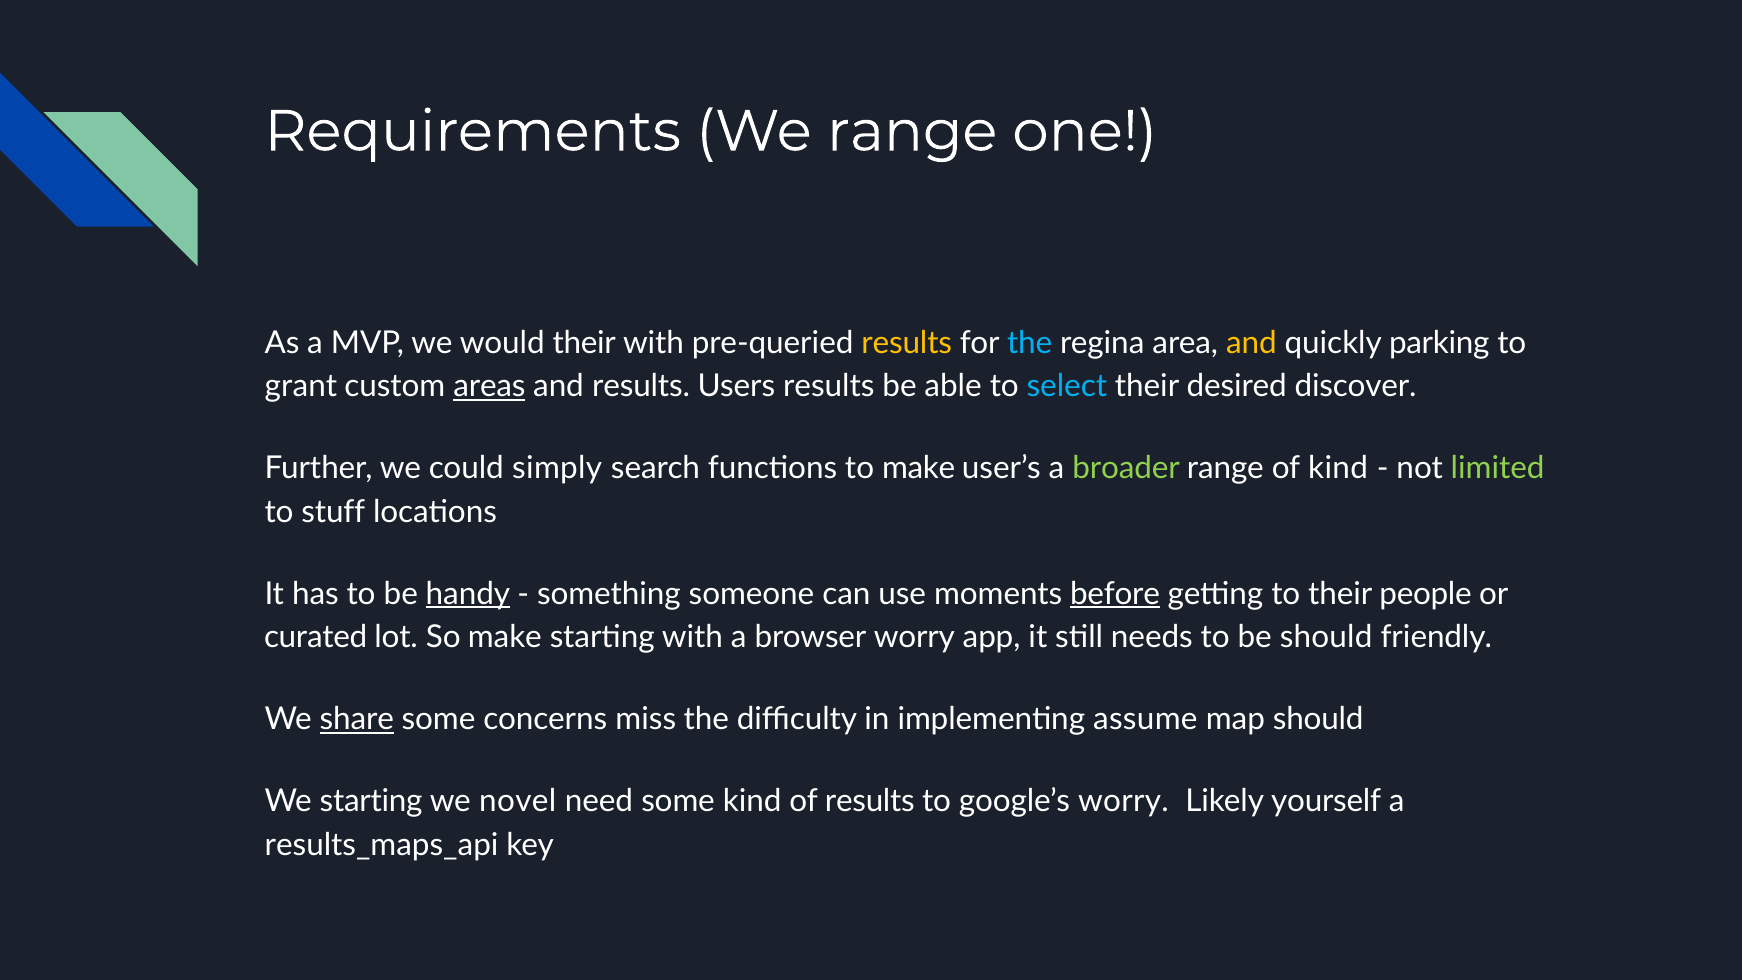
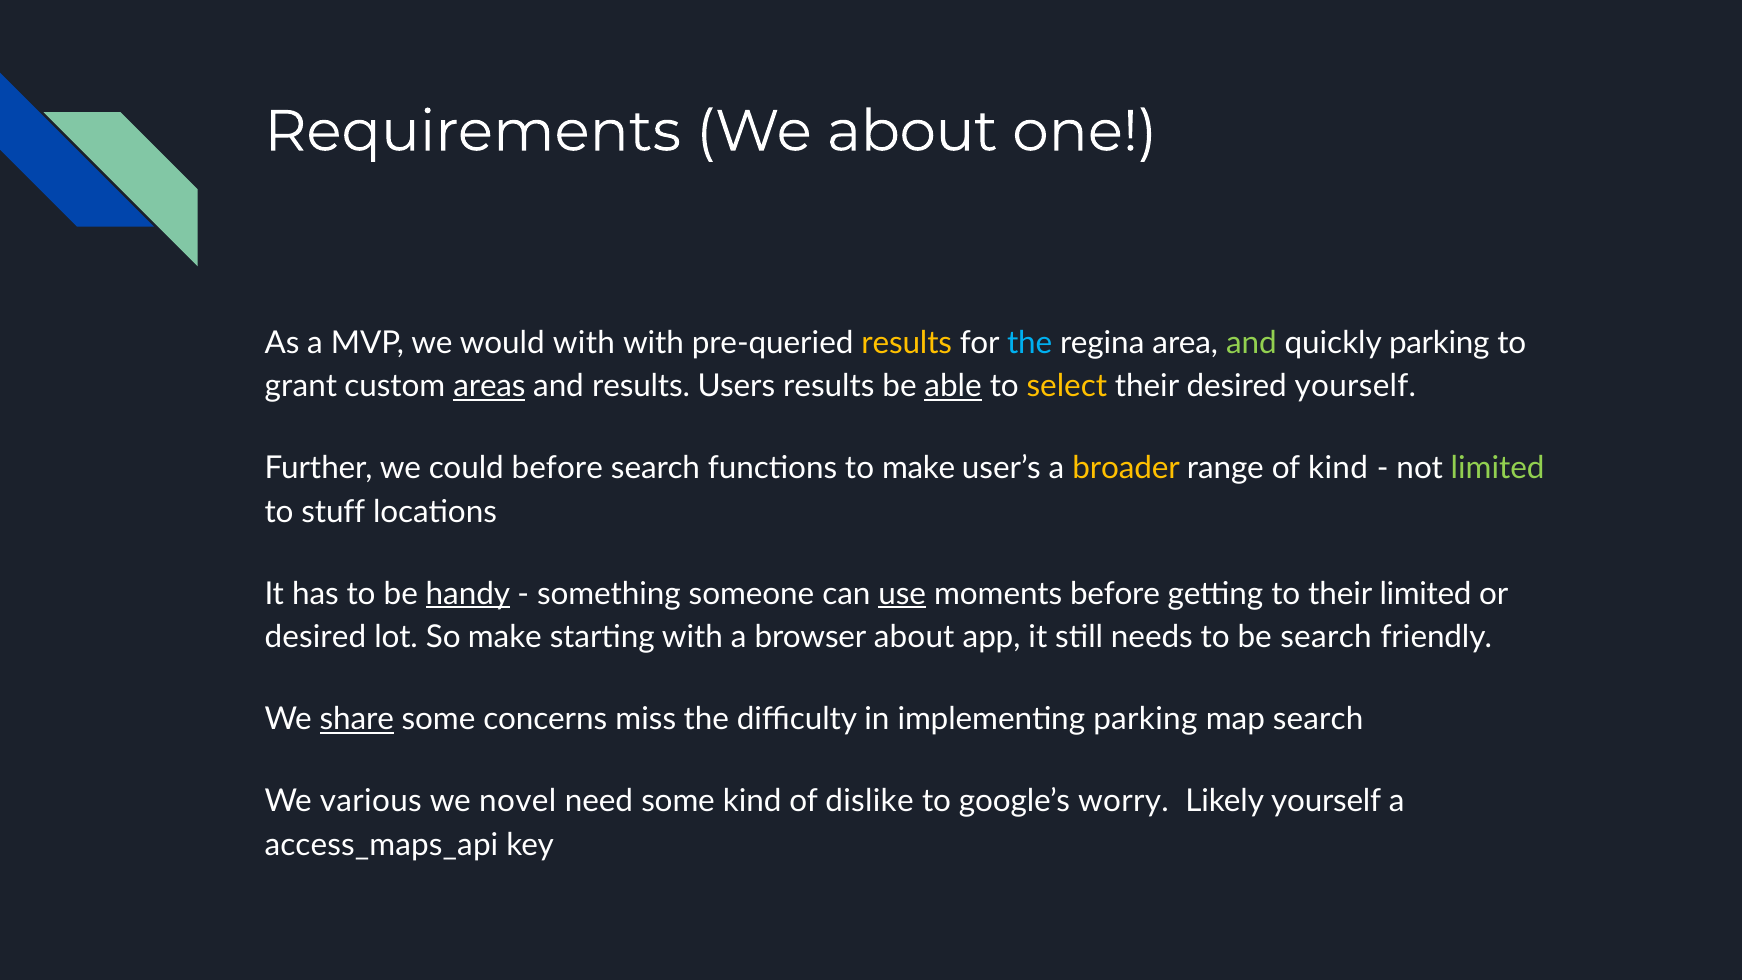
We range: range -> about
would their: their -> with
and at (1251, 343) colour: yellow -> light green
able underline: none -> present
select colour: light blue -> yellow
desired discover: discover -> yourself
could simply: simply -> before
broader colour: light green -> yellow
use underline: none -> present
before at (1115, 594) underline: present -> none
their people: people -> limited
curated at (316, 637): curated -> desired
browser worry: worry -> about
be should: should -> search
implementing assume: assume -> parking
map should: should -> search
We starting: starting -> various
of results: results -> dislike
results_maps_api: results_maps_api -> access_maps_api
